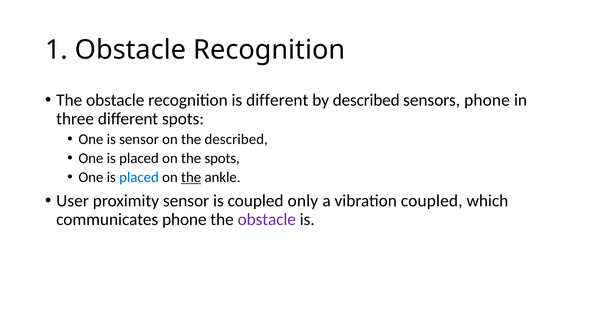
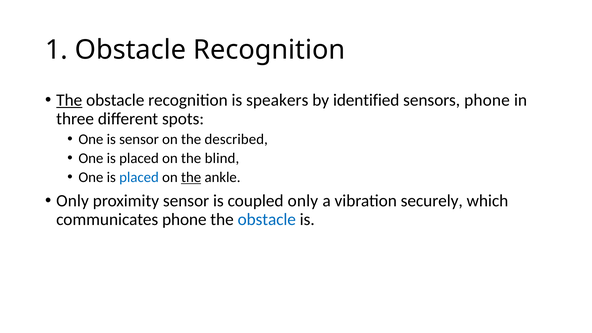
The at (69, 100) underline: none -> present
is different: different -> speakers
by described: described -> identified
the spots: spots -> blind
User at (73, 201): User -> Only
vibration coupled: coupled -> securely
obstacle at (267, 219) colour: purple -> blue
